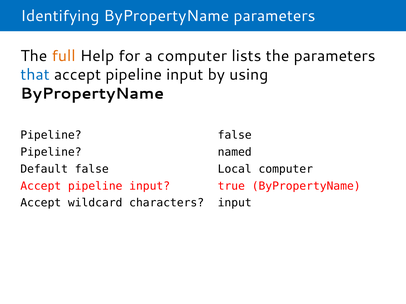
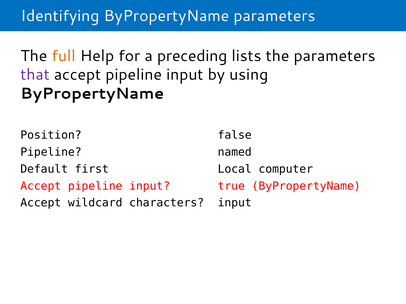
a computer: computer -> preceding
that colour: blue -> purple
Pipeline at (51, 135): Pipeline -> Position
Default false: false -> first
